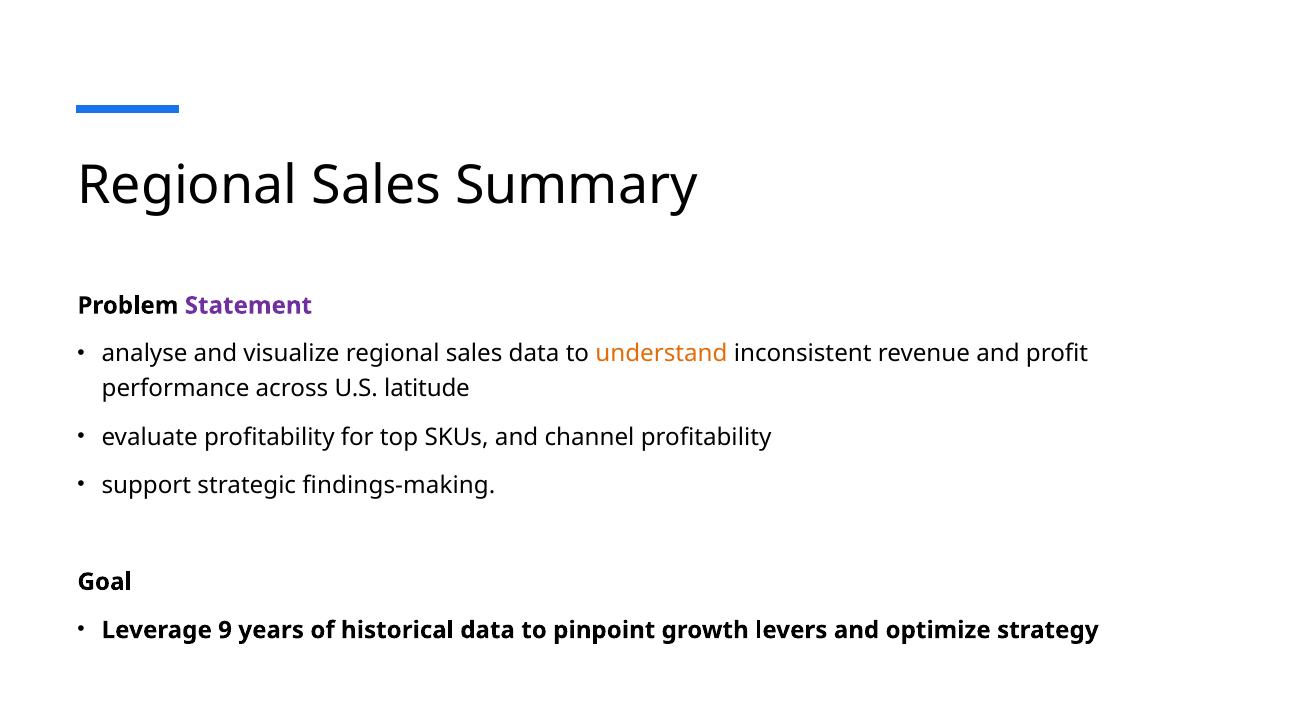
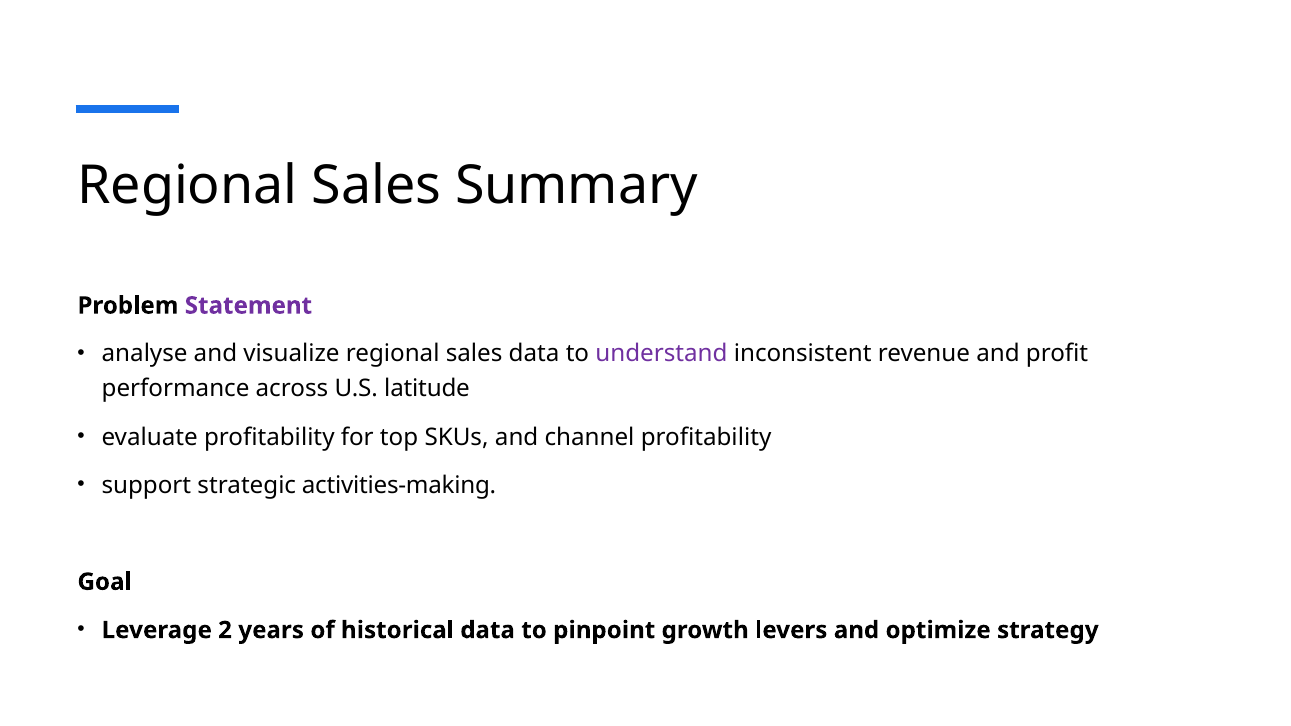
understand colour: orange -> purple
findings-making: findings-making -> activities-making
9: 9 -> 2
